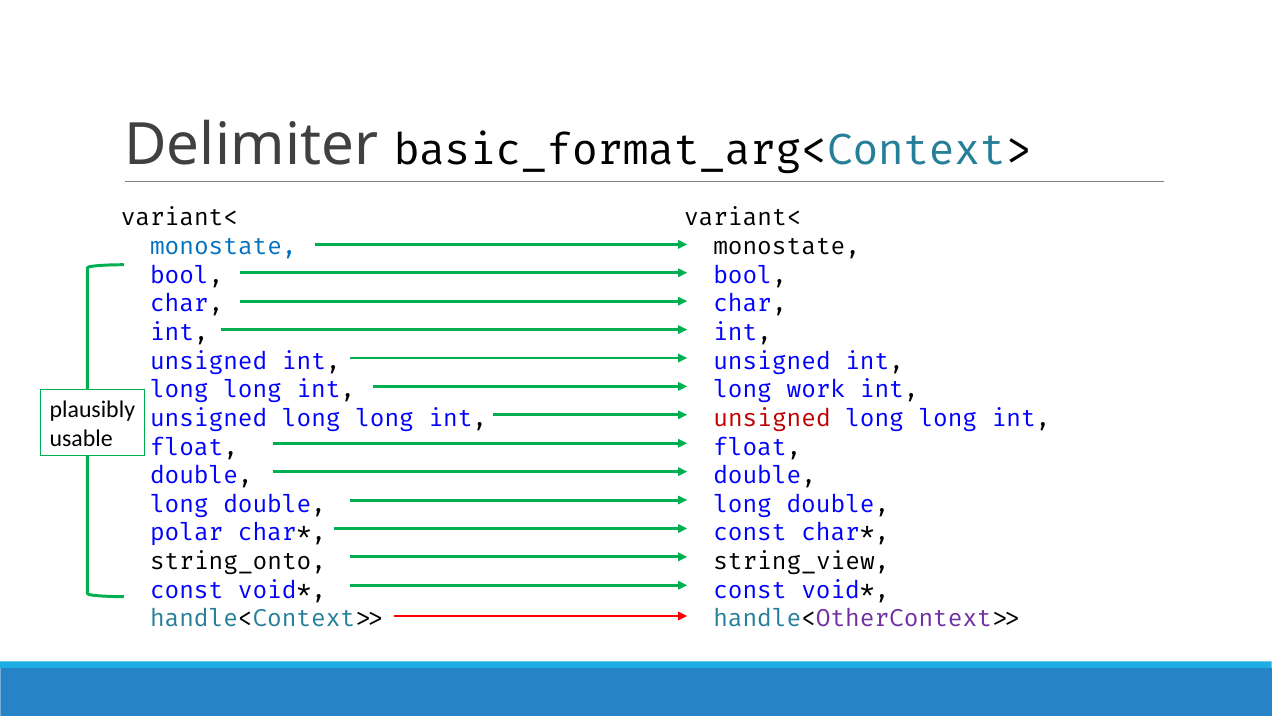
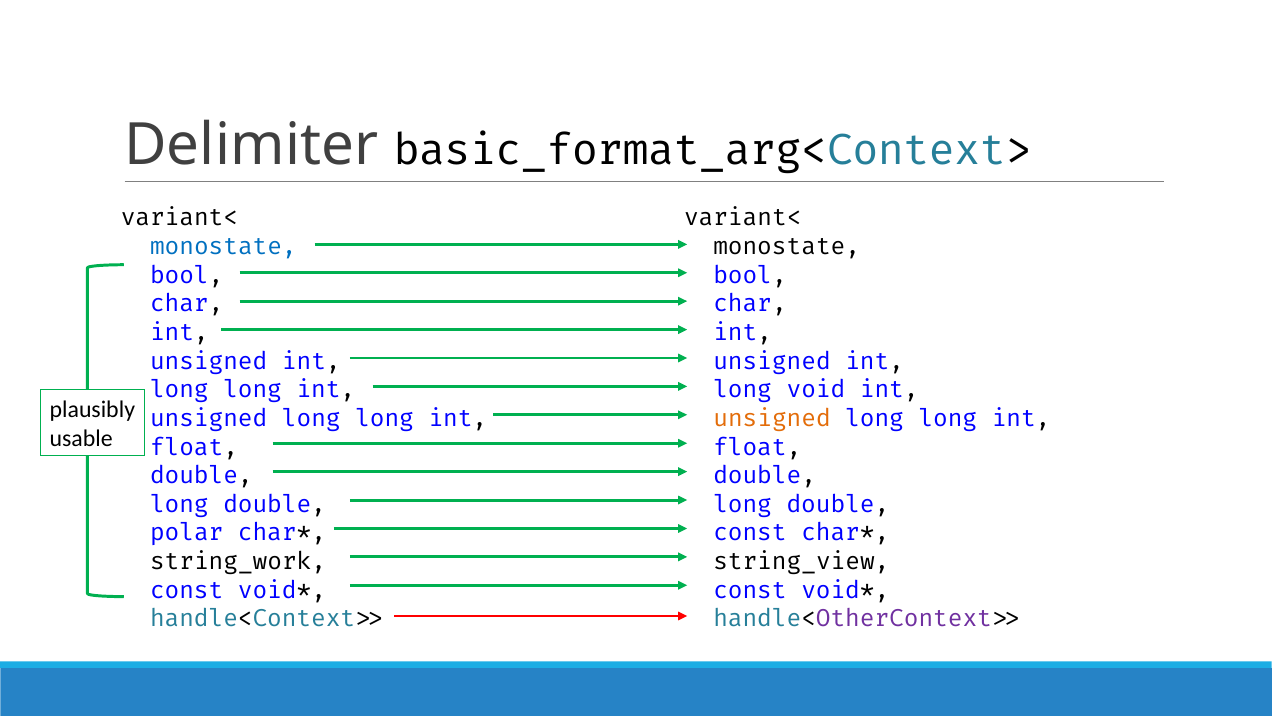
work: work -> void
unsigned at (772, 418) colour: red -> orange
string_onto: string_onto -> string_work
